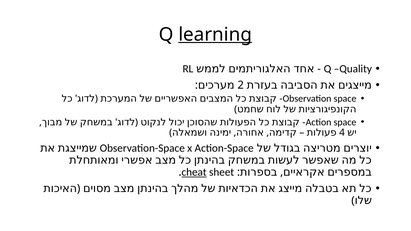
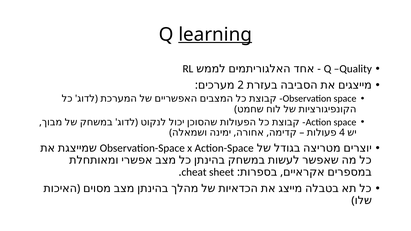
cheat underline: present -> none
